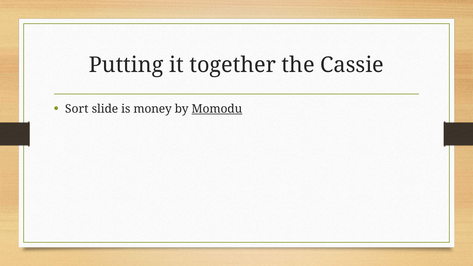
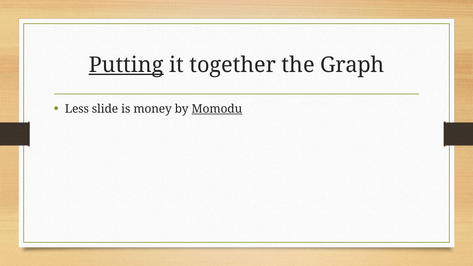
Putting underline: none -> present
Cassie: Cassie -> Graph
Sort: Sort -> Less
